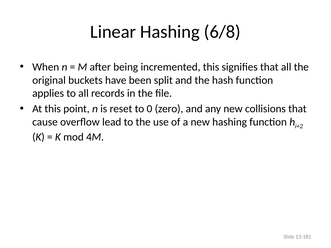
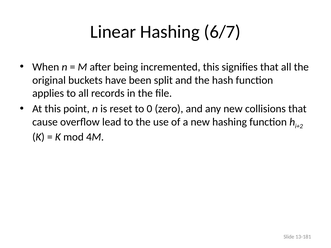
6/8: 6/8 -> 6/7
